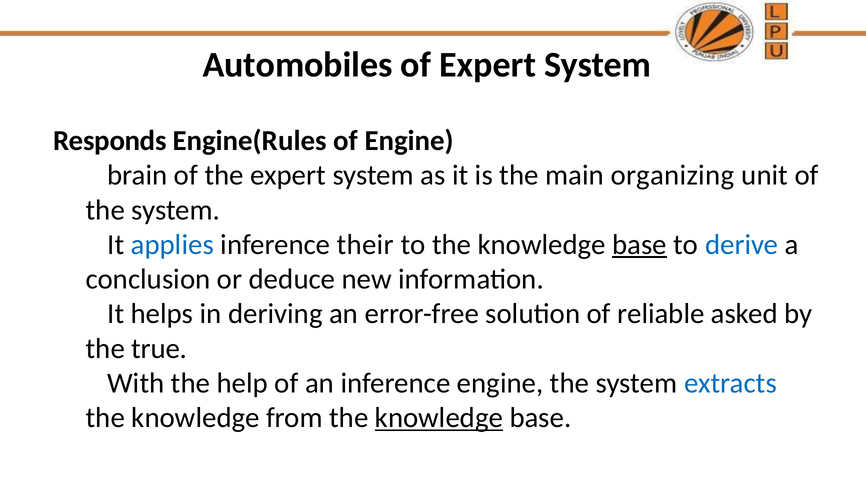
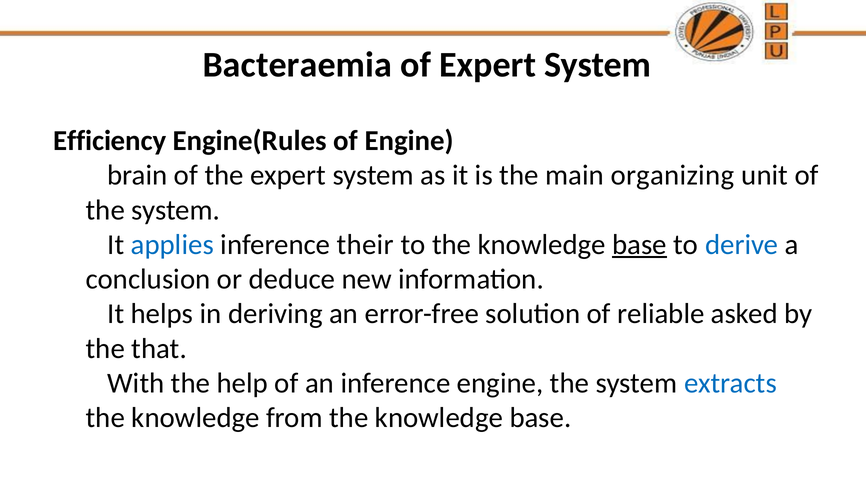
Automobiles: Automobiles -> Bacteraemia
Responds: Responds -> Efficiency
true: true -> that
knowledge at (439, 418) underline: present -> none
